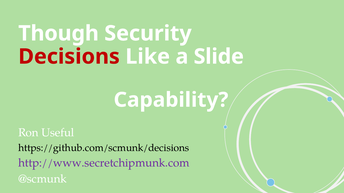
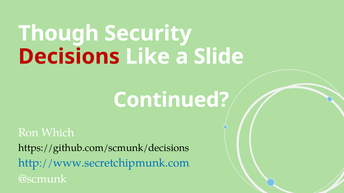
Capability: Capability -> Continued
Useful: Useful -> Which
http://www.secretchipmunk.com colour: purple -> blue
